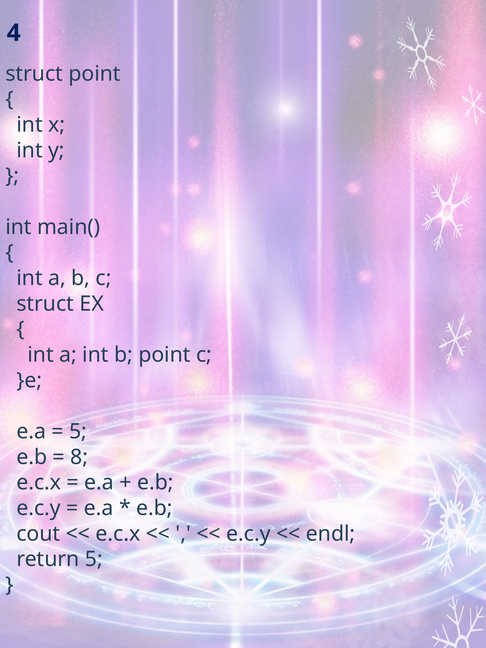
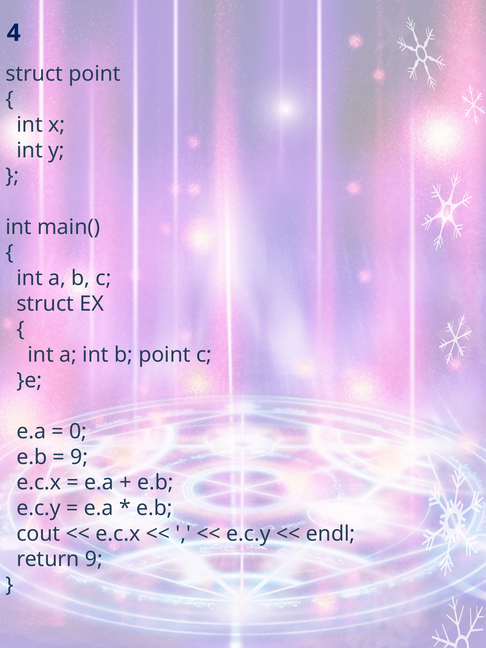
5 at (78, 431): 5 -> 0
8 at (79, 457): 8 -> 9
return 5: 5 -> 9
